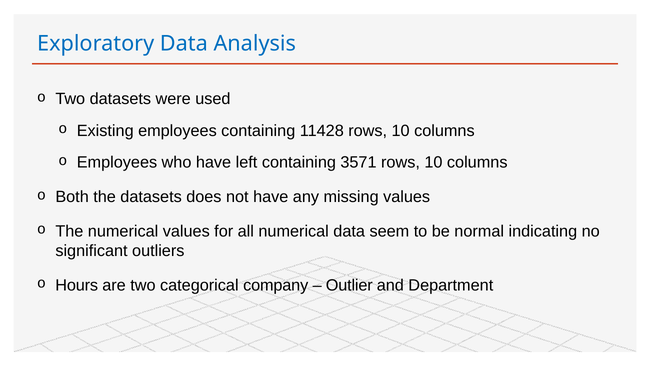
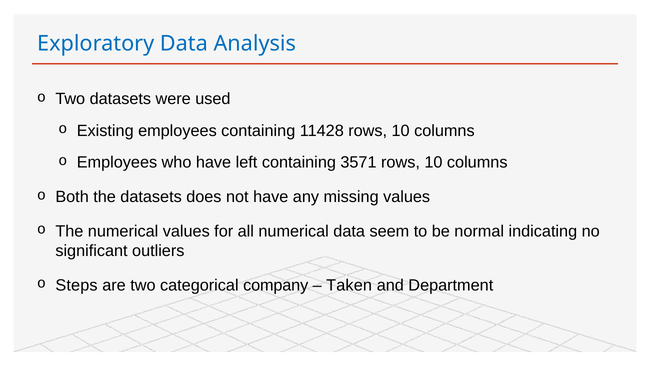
Hours: Hours -> Steps
Outlier: Outlier -> Taken
